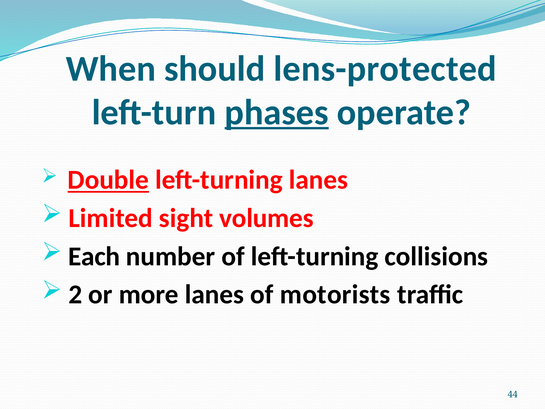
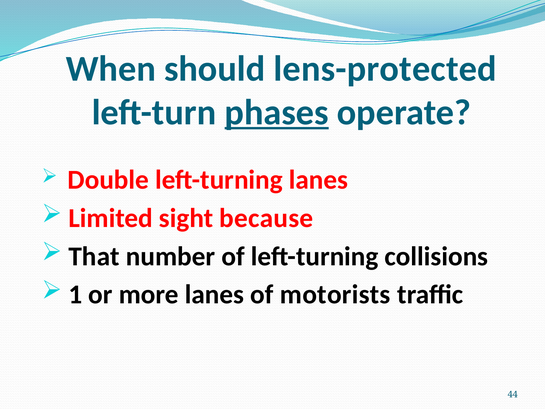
Double underline: present -> none
volumes: volumes -> because
Each: Each -> That
2: 2 -> 1
